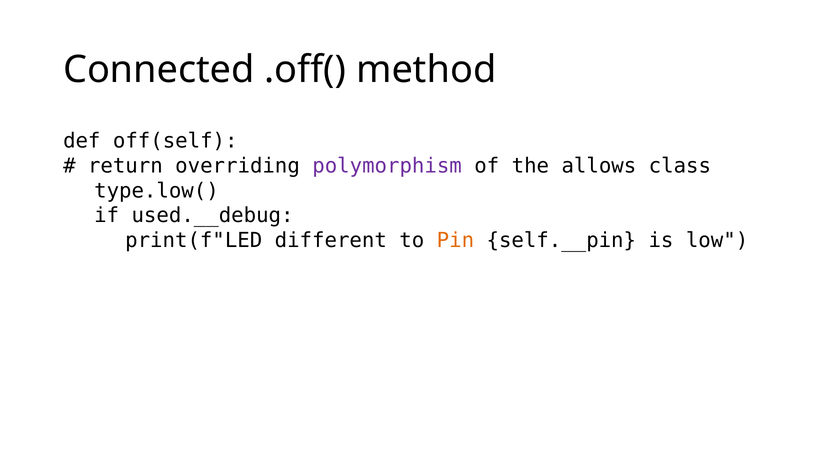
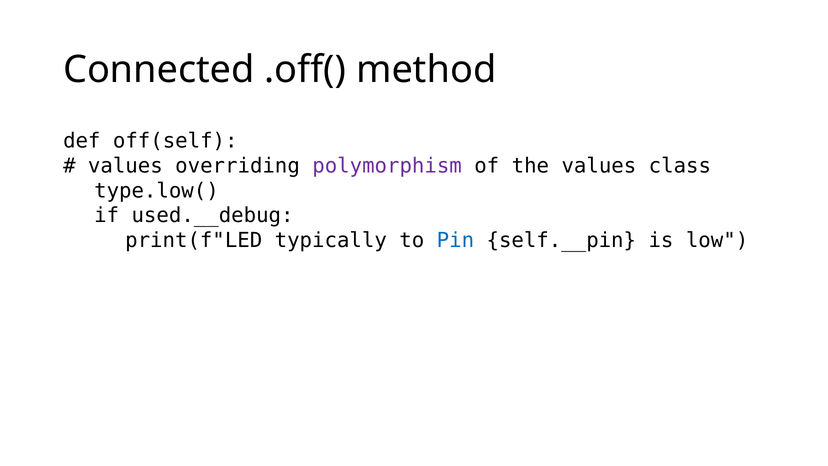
return at (125, 166): return -> values
the allows: allows -> values
different: different -> typically
Pin colour: orange -> blue
